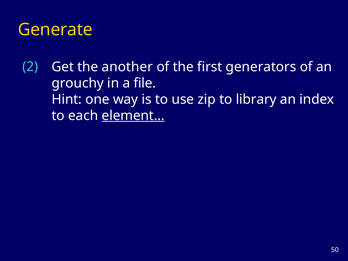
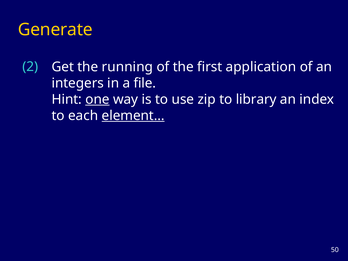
another: another -> running
generators: generators -> application
grouchy: grouchy -> integers
one underline: none -> present
